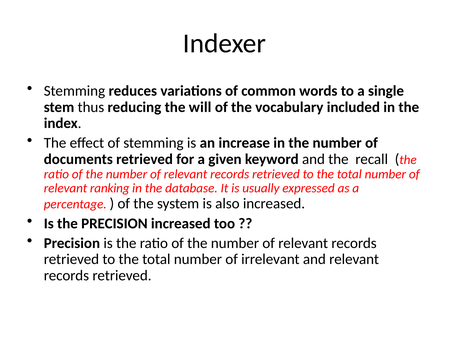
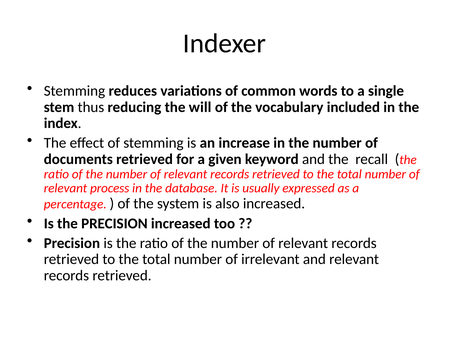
ranking: ranking -> process
